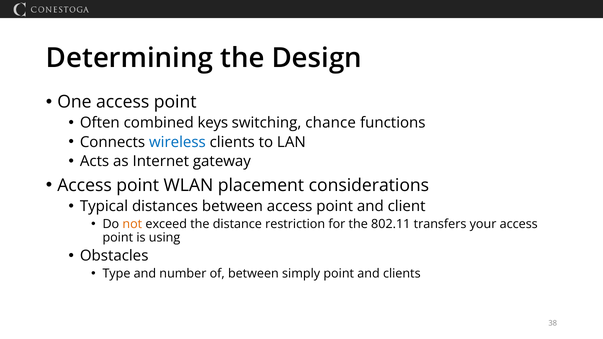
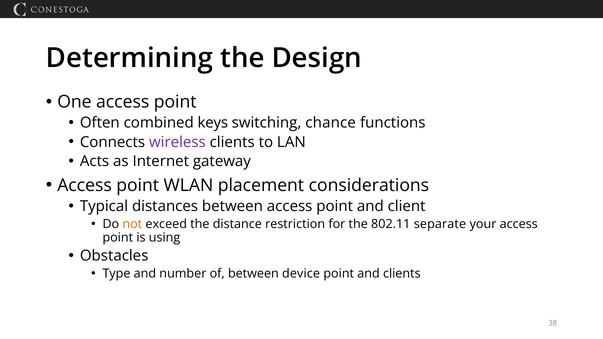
wireless colour: blue -> purple
transfers: transfers -> separate
simply: simply -> device
